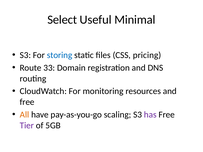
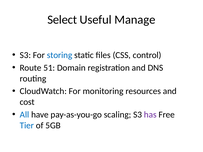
Minimal: Minimal -> Manage
pricing: pricing -> control
33: 33 -> 51
free at (27, 102): free -> cost
All colour: orange -> blue
Tier colour: purple -> blue
